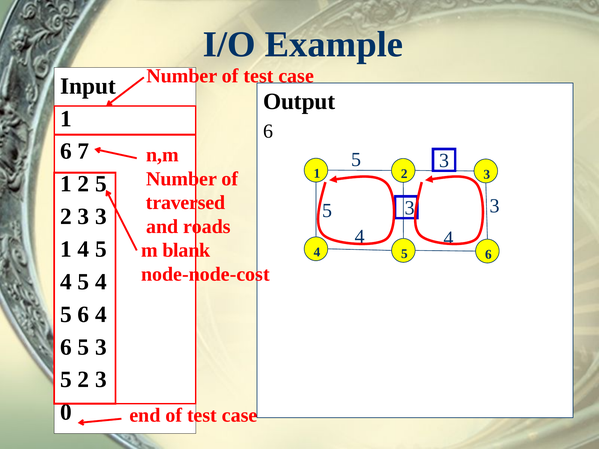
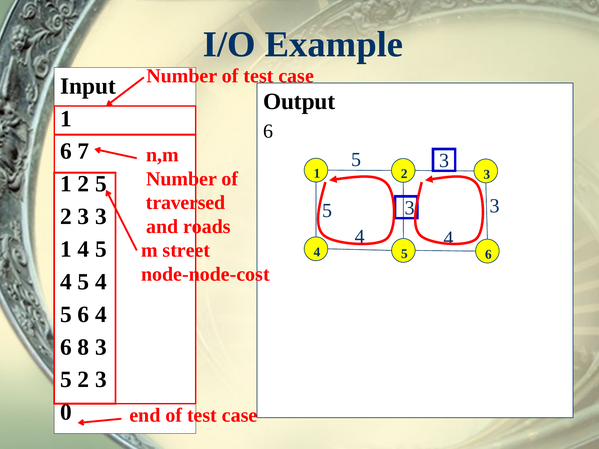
blank: blank -> street
6 5: 5 -> 8
